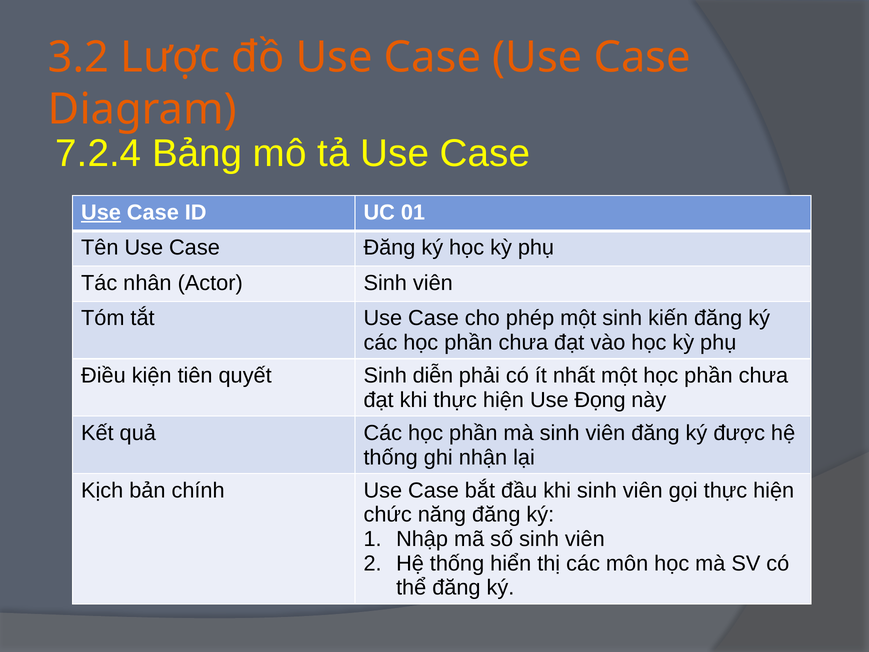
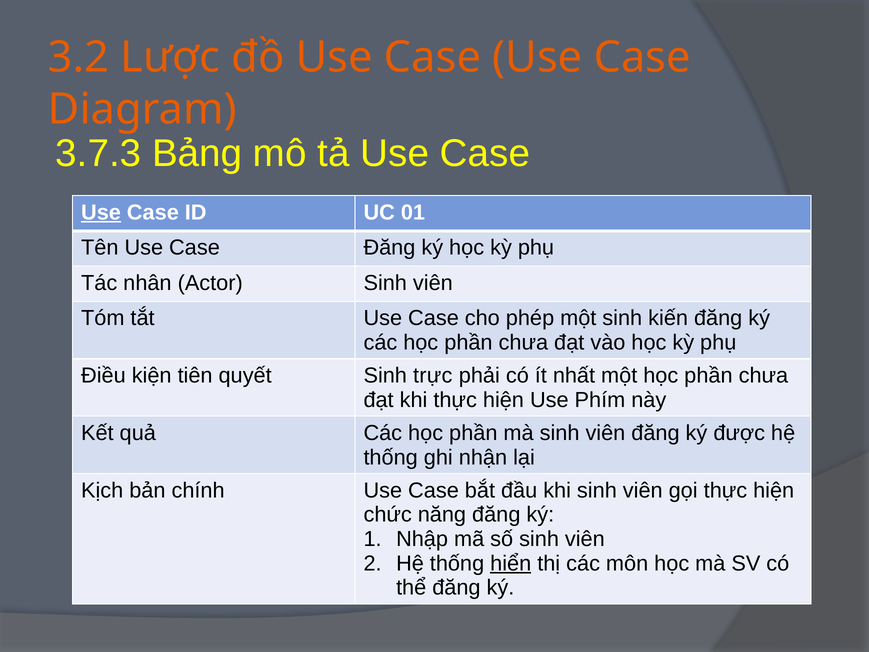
7.2.4: 7.2.4 -> 3.7.3
diễn: diễn -> trực
Đọng: Đọng -> Phím
hiển underline: none -> present
